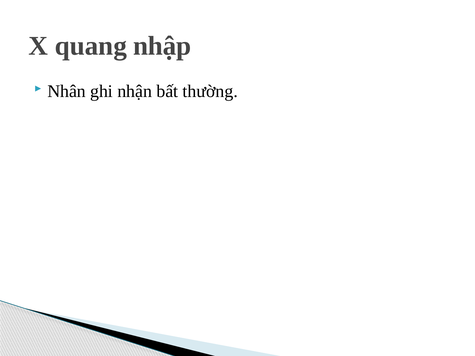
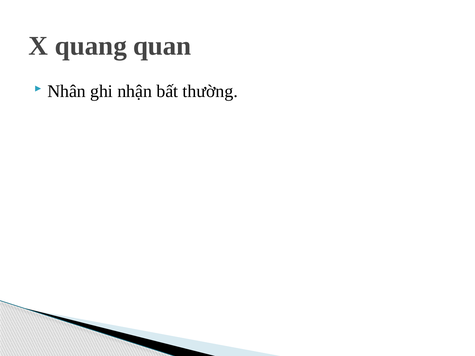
nhập: nhập -> quan
